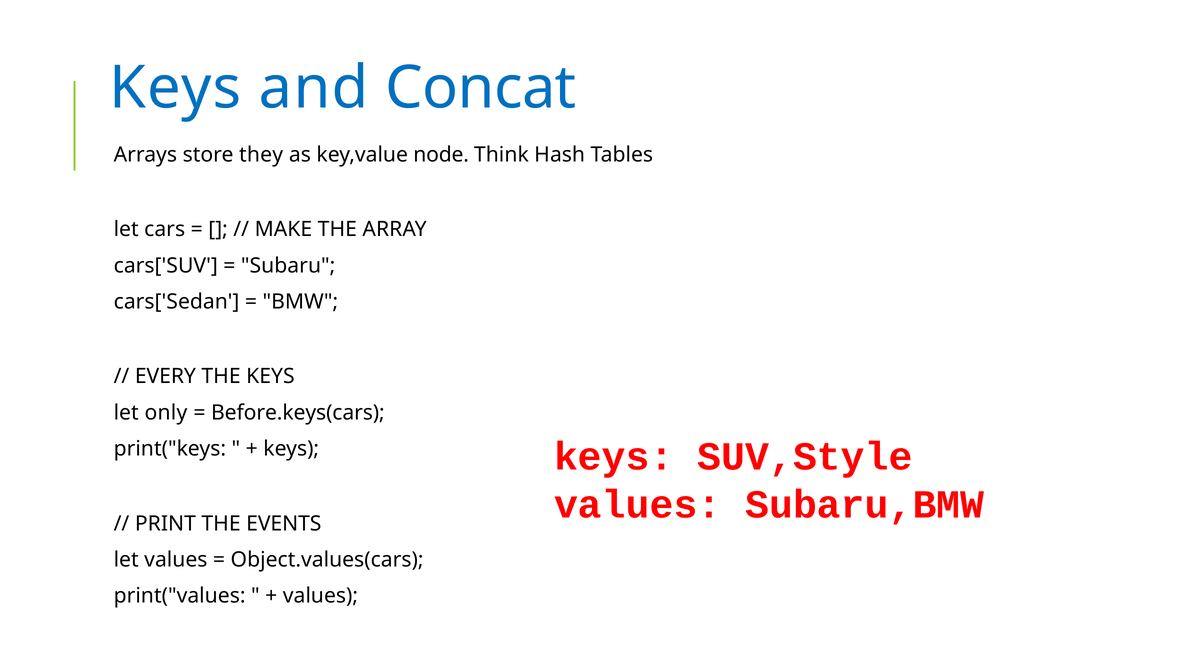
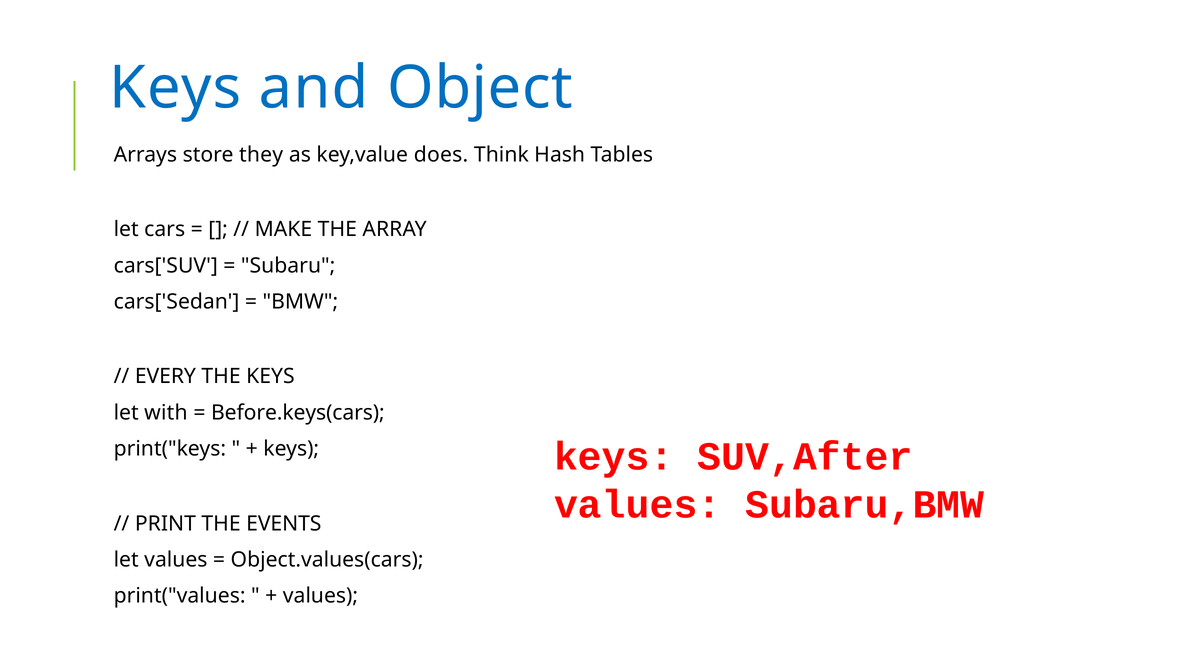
Concat: Concat -> Object
node: node -> does
only: only -> with
SUV,Style: SUV,Style -> SUV,After
